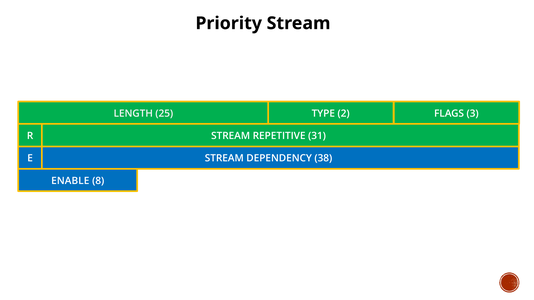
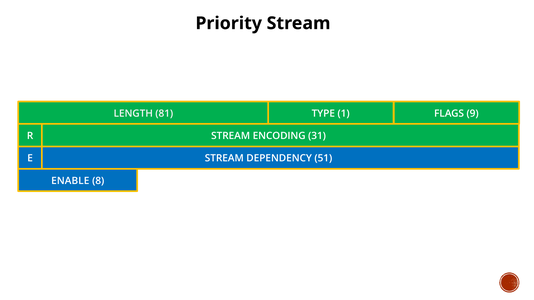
25: 25 -> 81
2: 2 -> 1
3: 3 -> 9
REPETITIVE: REPETITIVE -> ENCODING
38: 38 -> 51
